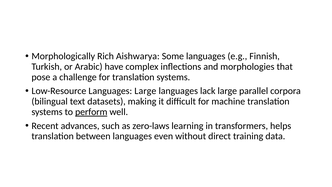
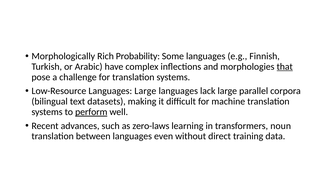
Aishwarya: Aishwarya -> Probability
that underline: none -> present
helps: helps -> noun
